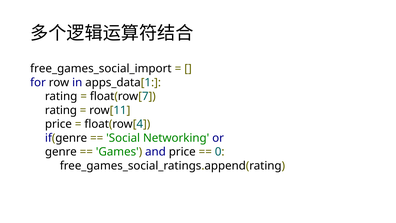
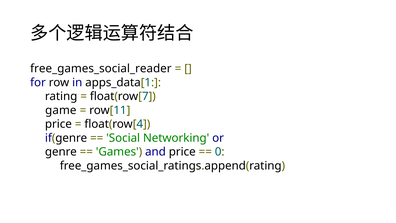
free_games_social_import: free_games_social_import -> free_games_social_reader
rating at (61, 110): rating -> game
